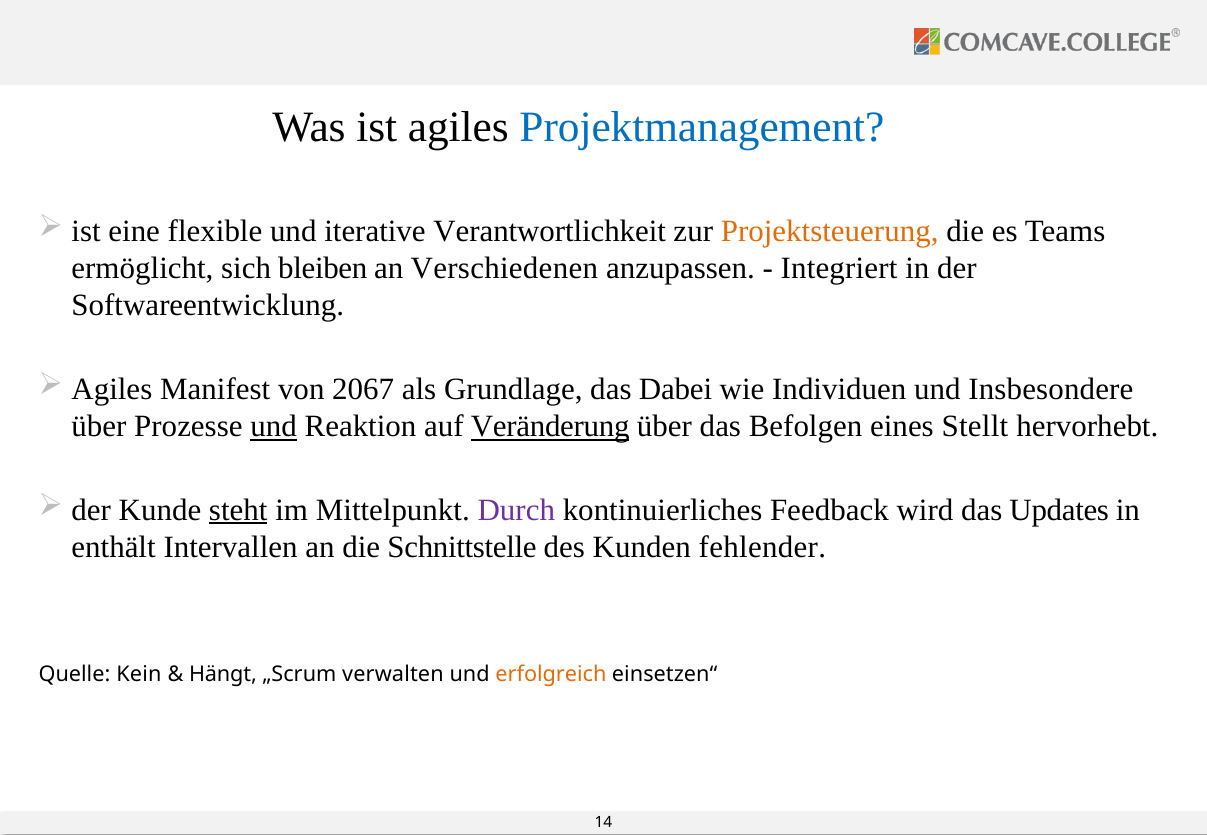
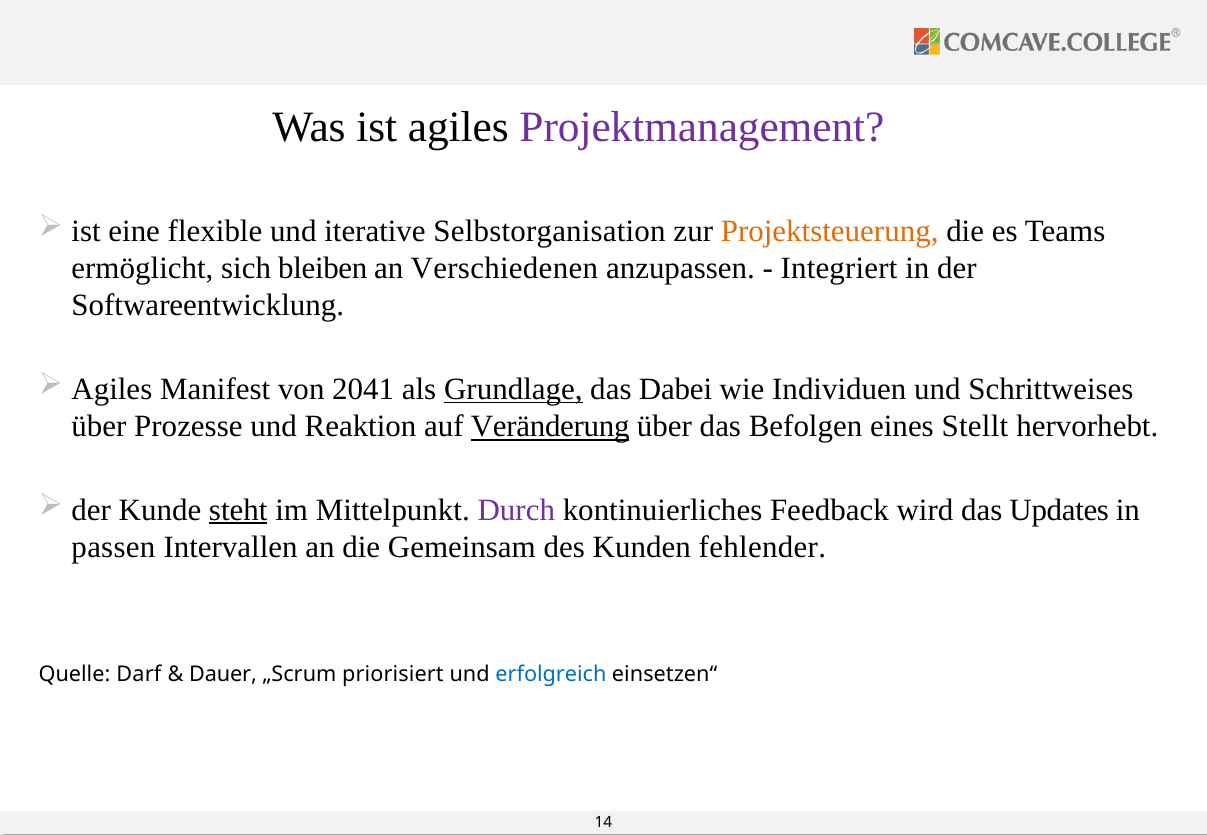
Projektmanagement colour: blue -> purple
Verantwortlichkeit: Verantwortlichkeit -> Selbstorganisation
2067: 2067 -> 2041
Grundlage underline: none -> present
Insbesondere: Insbesondere -> Schrittweises
und at (274, 427) underline: present -> none
enthält: enthält -> passen
Schnittstelle: Schnittstelle -> Gemeinsam
Kein: Kein -> Darf
Hängt: Hängt -> Dauer
verwalten: verwalten -> priorisiert
erfolgreich colour: orange -> blue
